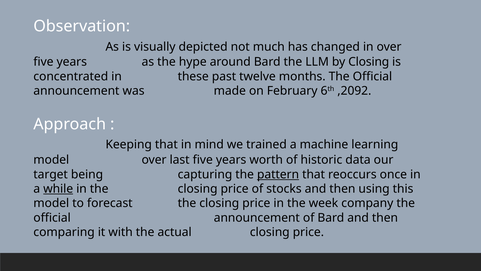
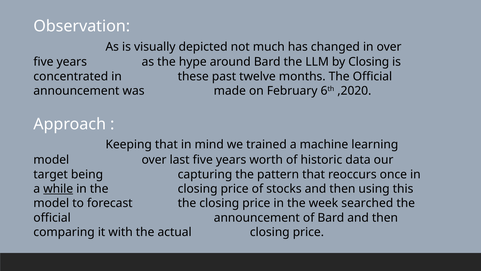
,2092: ,2092 -> ,2020
pattern underline: present -> none
company: company -> searched
